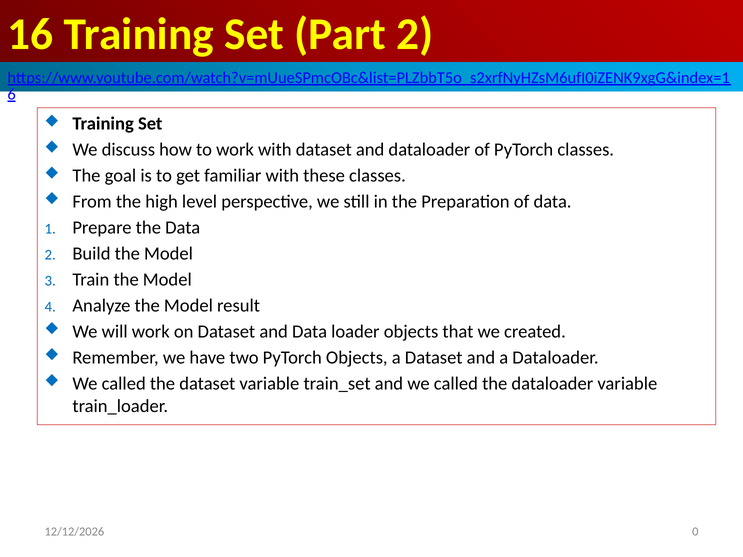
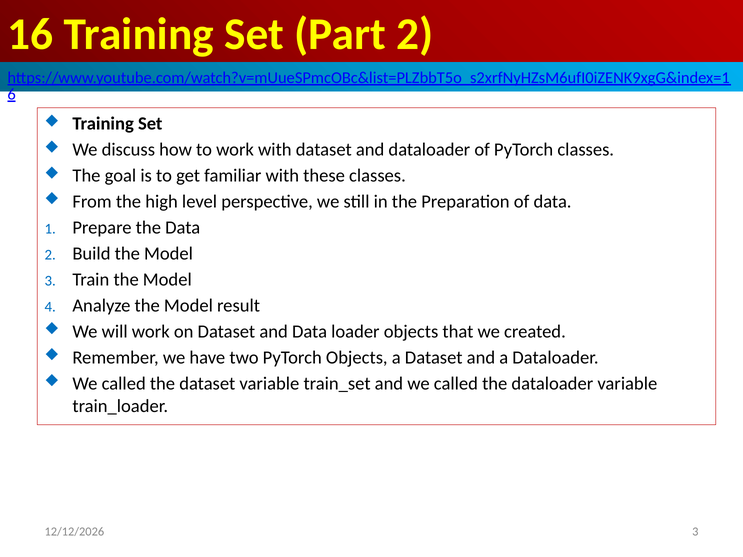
0 at (695, 532): 0 -> 3
